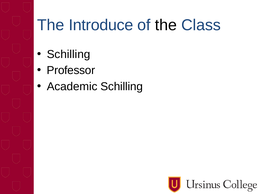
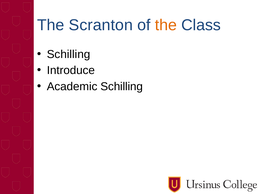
Introduce: Introduce -> Scranton
the at (166, 25) colour: black -> orange
Professor: Professor -> Introduce
